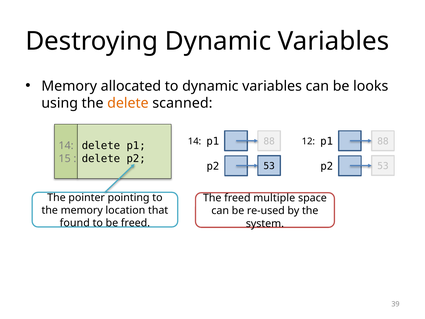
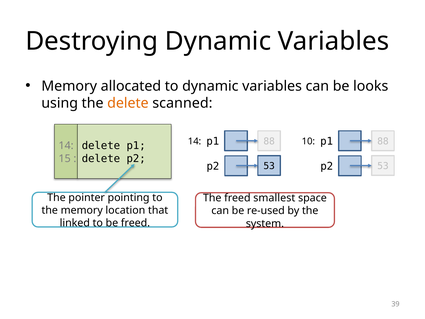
12: 12 -> 10
multiple: multiple -> smallest
found: found -> linked
